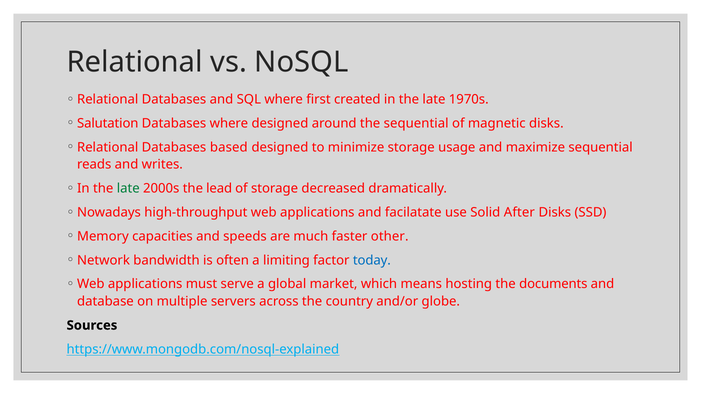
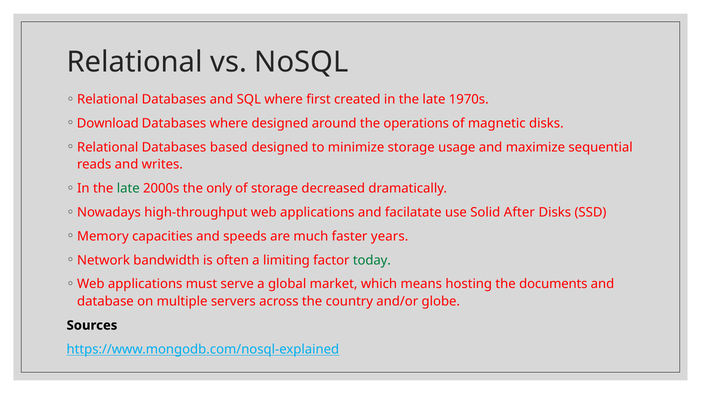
Salutation: Salutation -> Download
the sequential: sequential -> operations
lead: lead -> only
other: other -> years
today colour: blue -> green
